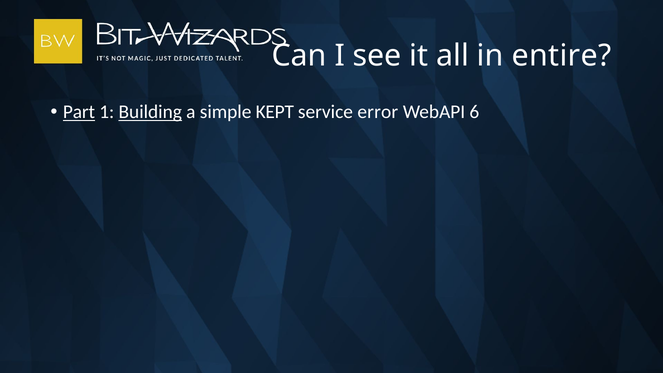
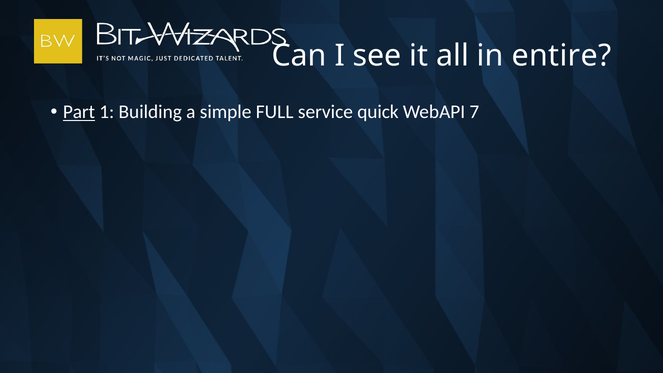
Building underline: present -> none
KEPT: KEPT -> FULL
error: error -> quick
6: 6 -> 7
